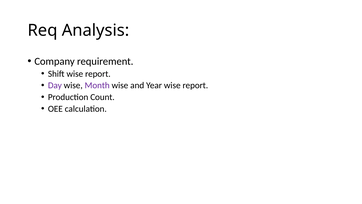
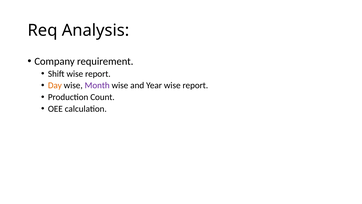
Day colour: purple -> orange
